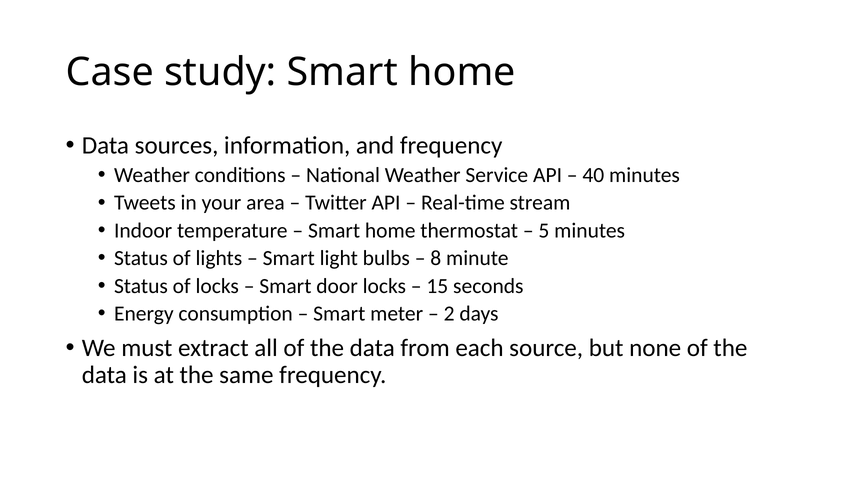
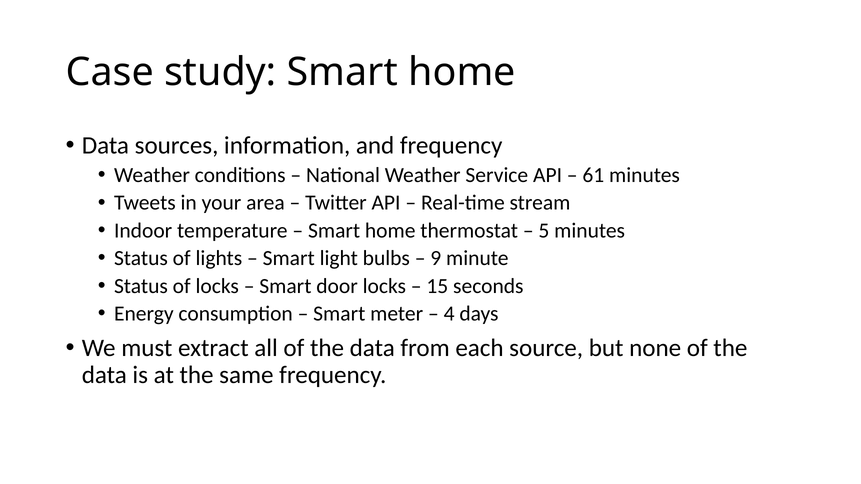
40: 40 -> 61
8: 8 -> 9
2: 2 -> 4
